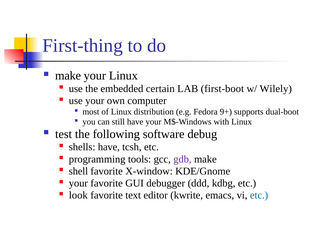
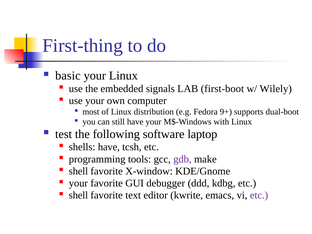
make at (68, 76): make -> basic
certain: certain -> signals
debug: debug -> laptop
look at (78, 195): look -> shell
etc at (259, 195) colour: blue -> purple
